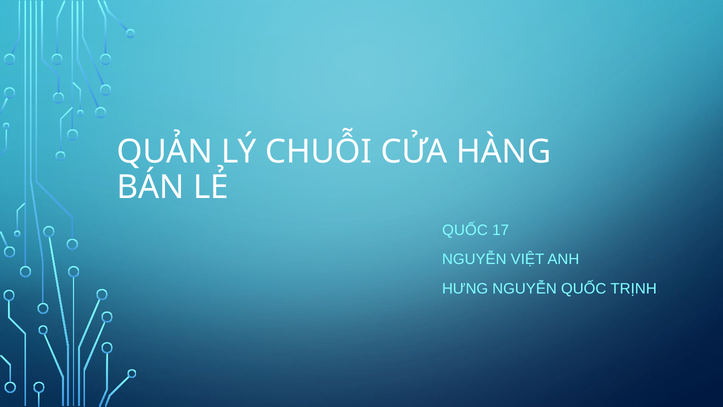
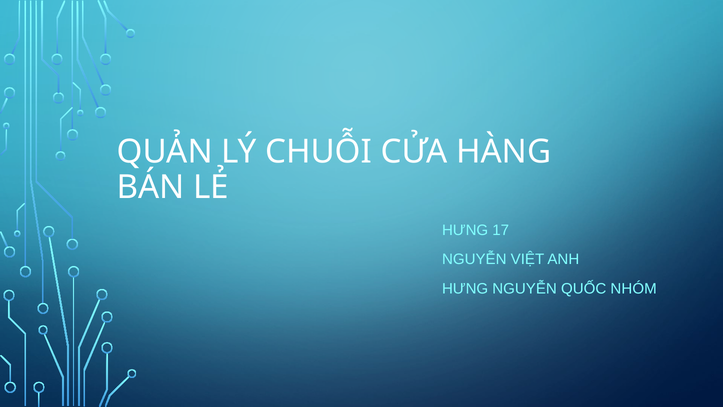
QUỐC at (465, 230): QUỐC -> HƯNG
TRỊNH: TRỊNH -> NHÓM
